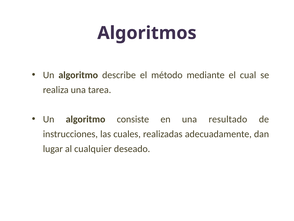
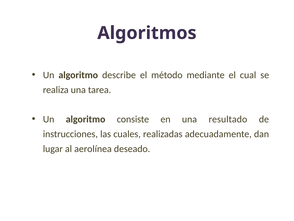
cualquier: cualquier -> aerolínea
